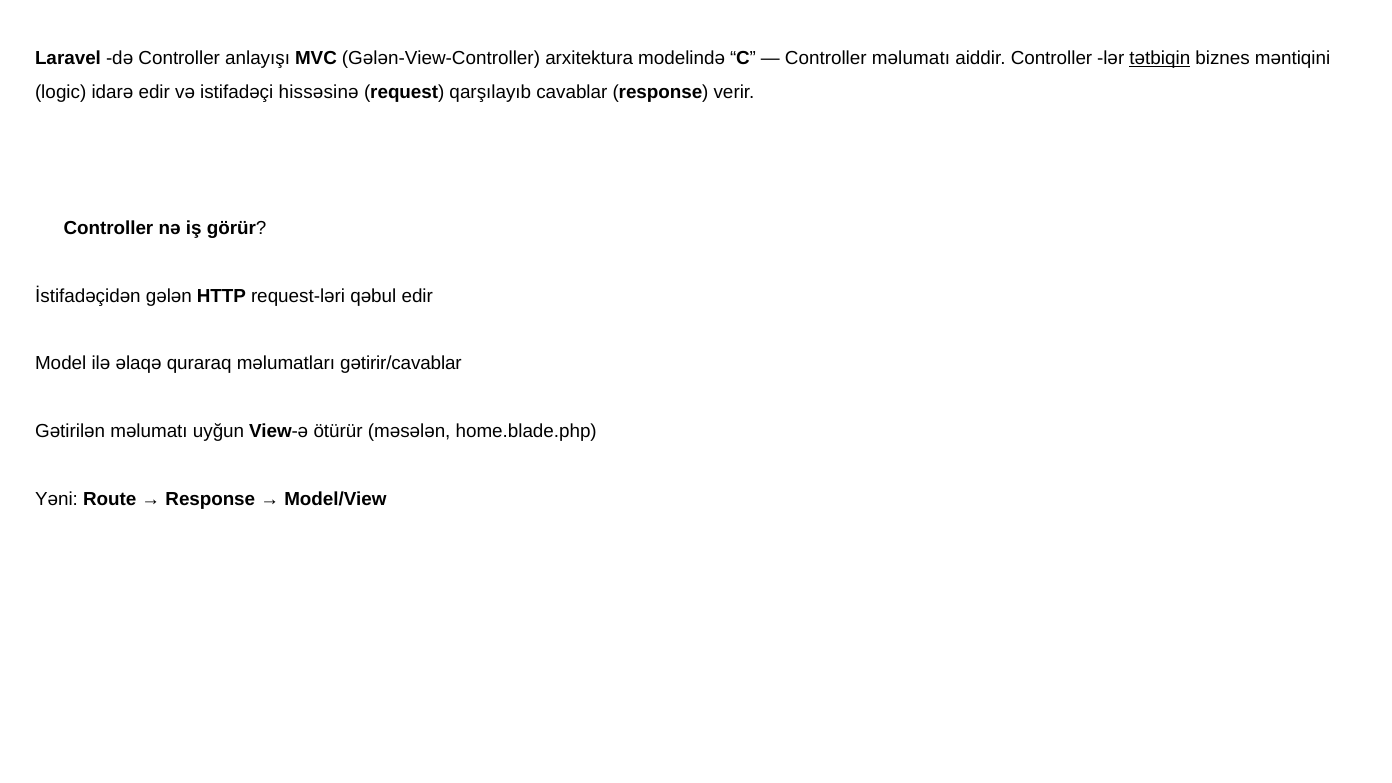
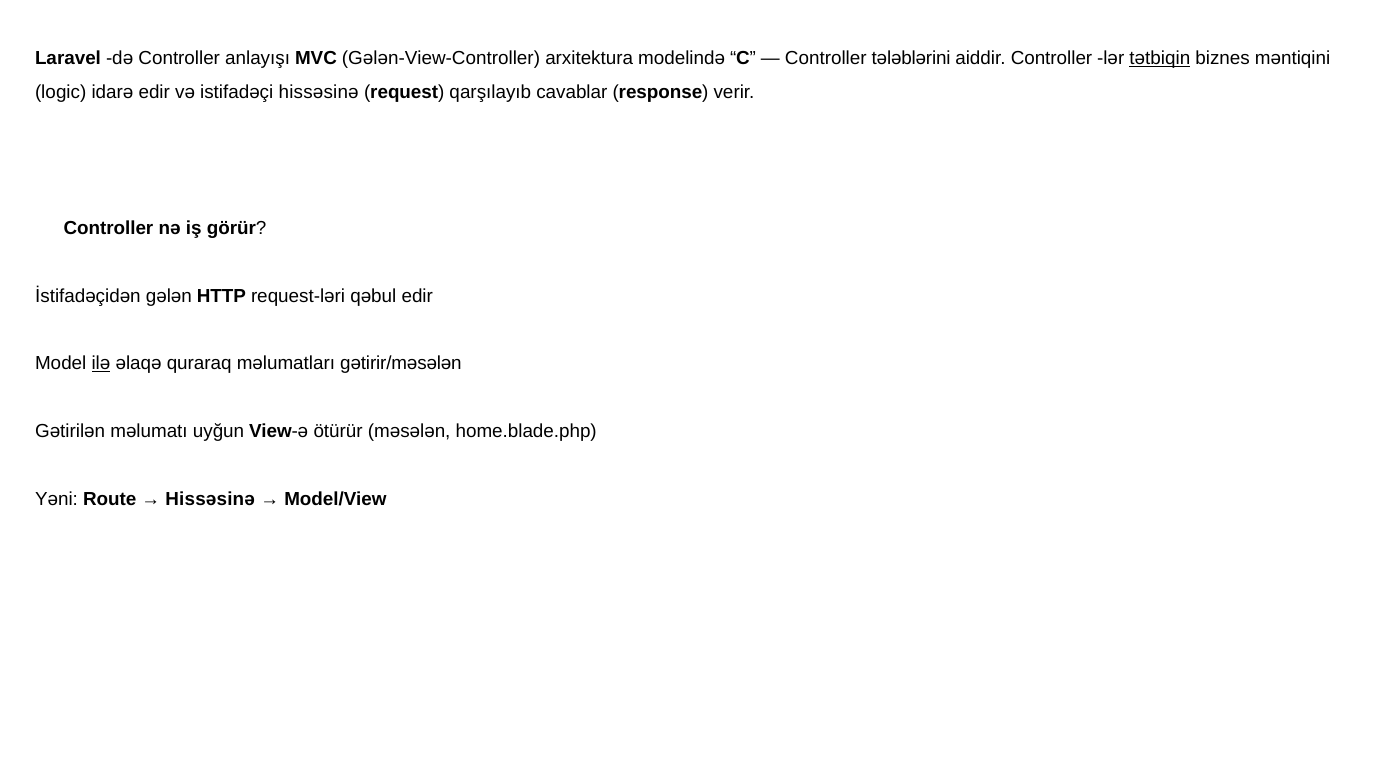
Controller məlumatı: məlumatı -> tələblərini
ilə underline: none -> present
gətirir/cavablar: gətirir/cavablar -> gətirir/məsələn
Response at (210, 499): Response -> Hissəsinə
